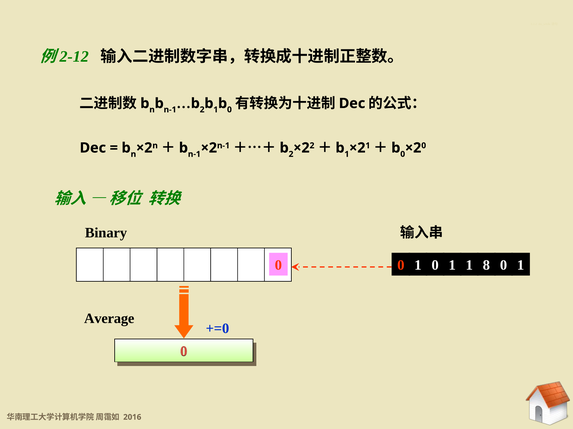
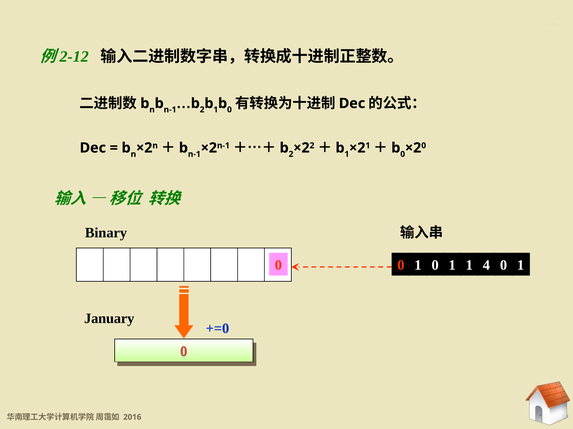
8: 8 -> 4
Average: Average -> January
